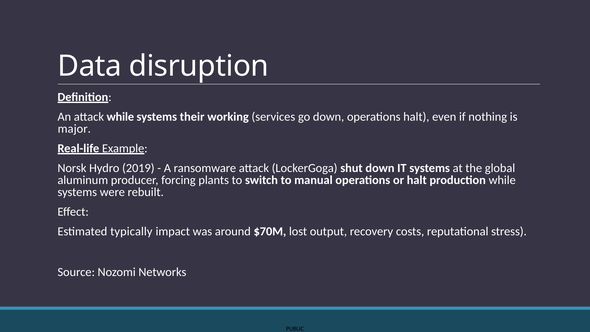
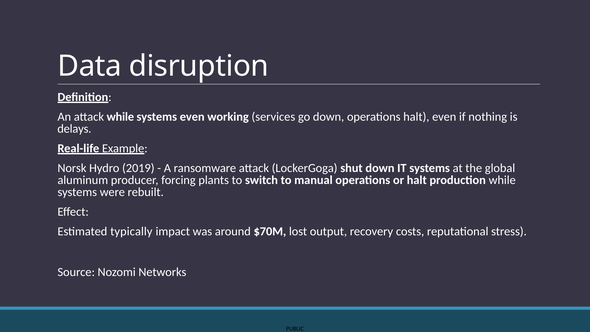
systems their: their -> even
major: major -> delays
